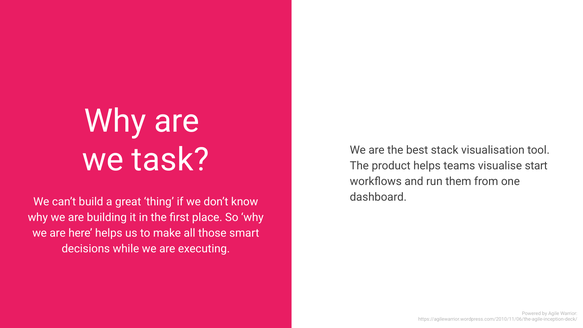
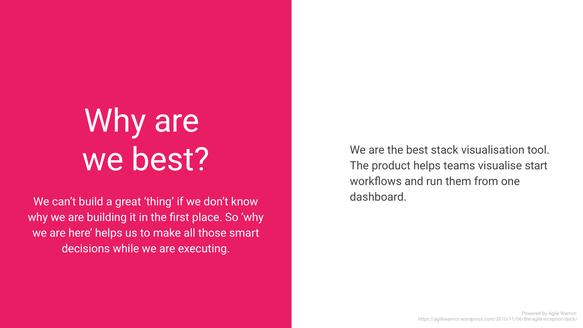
we task: task -> best
